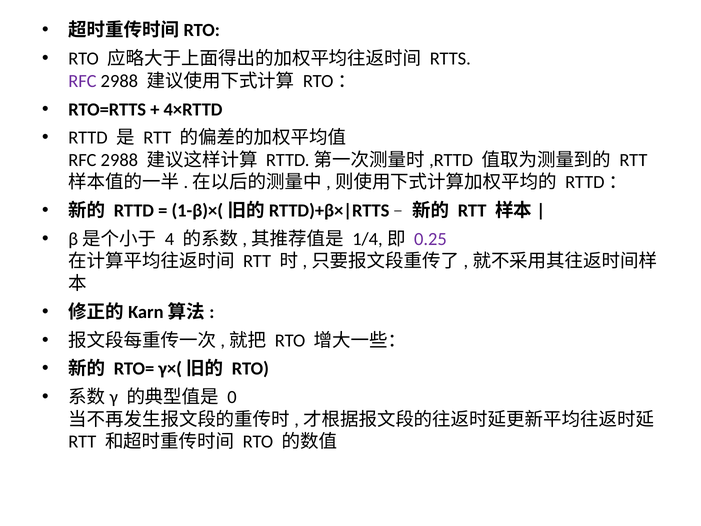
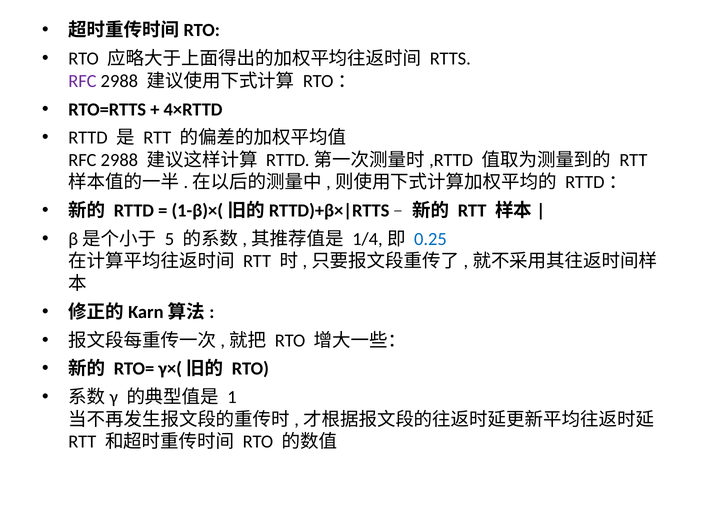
4: 4 -> 5
0.25 colour: purple -> blue
0: 0 -> 1
